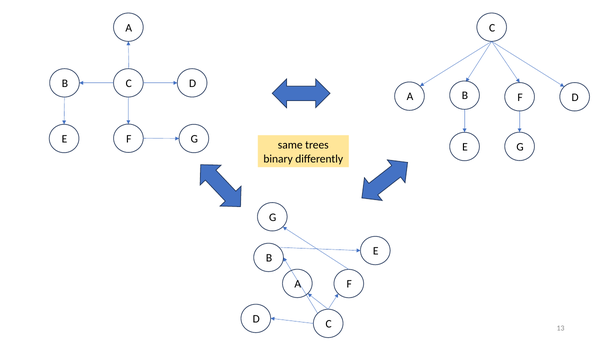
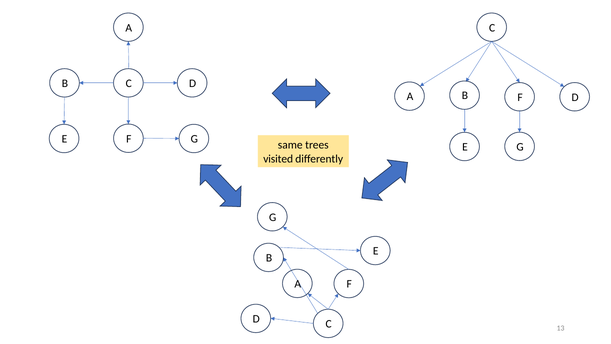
binary: binary -> visited
